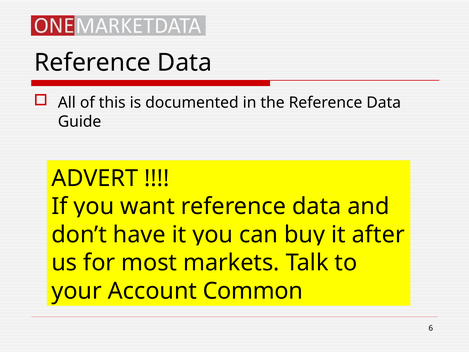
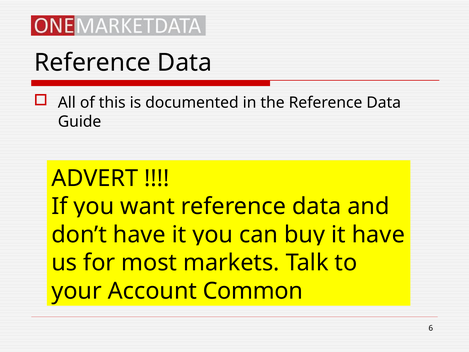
after at (378, 235): after -> have
